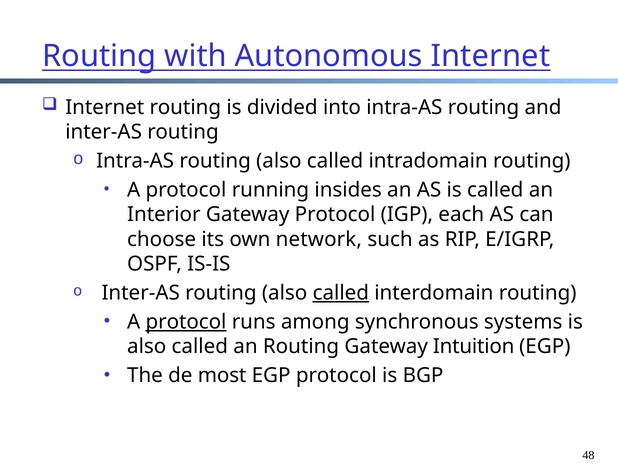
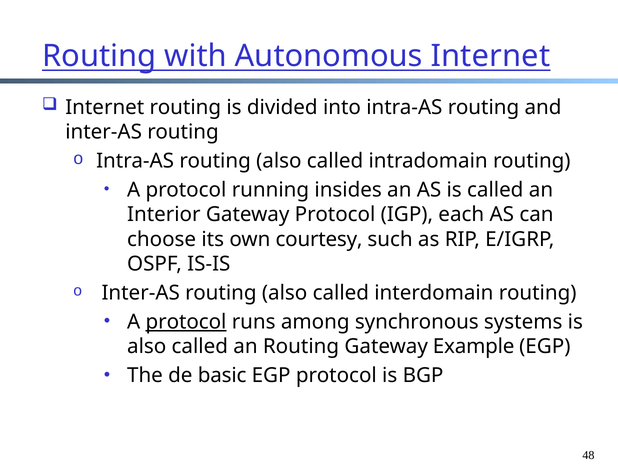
network: network -> courtesy
called at (341, 293) underline: present -> none
Intuition: Intuition -> Example
most: most -> basic
